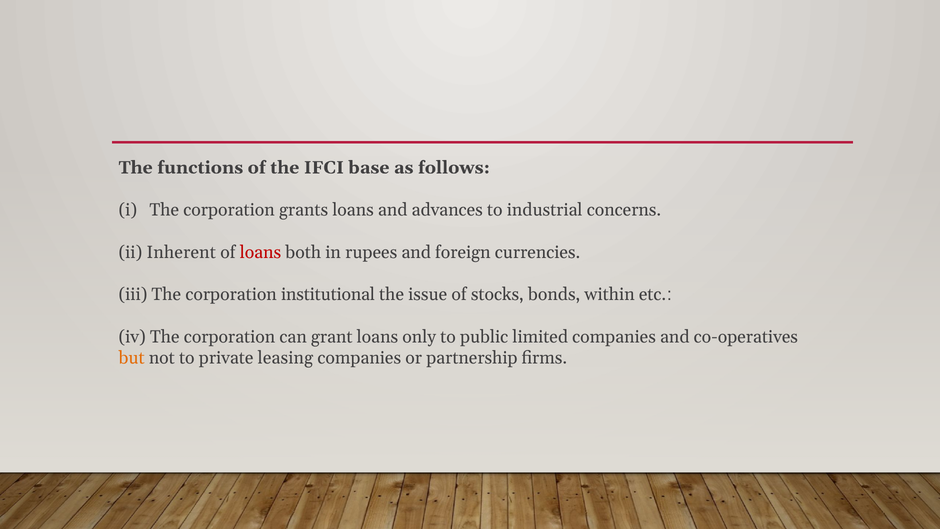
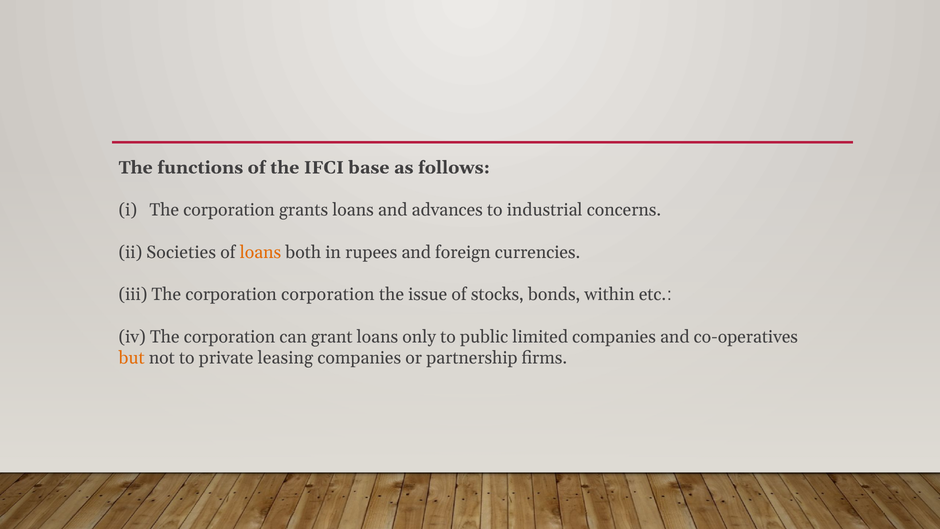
Inherent: Inherent -> Societies
loans at (261, 252) colour: red -> orange
corporation institutional: institutional -> corporation
